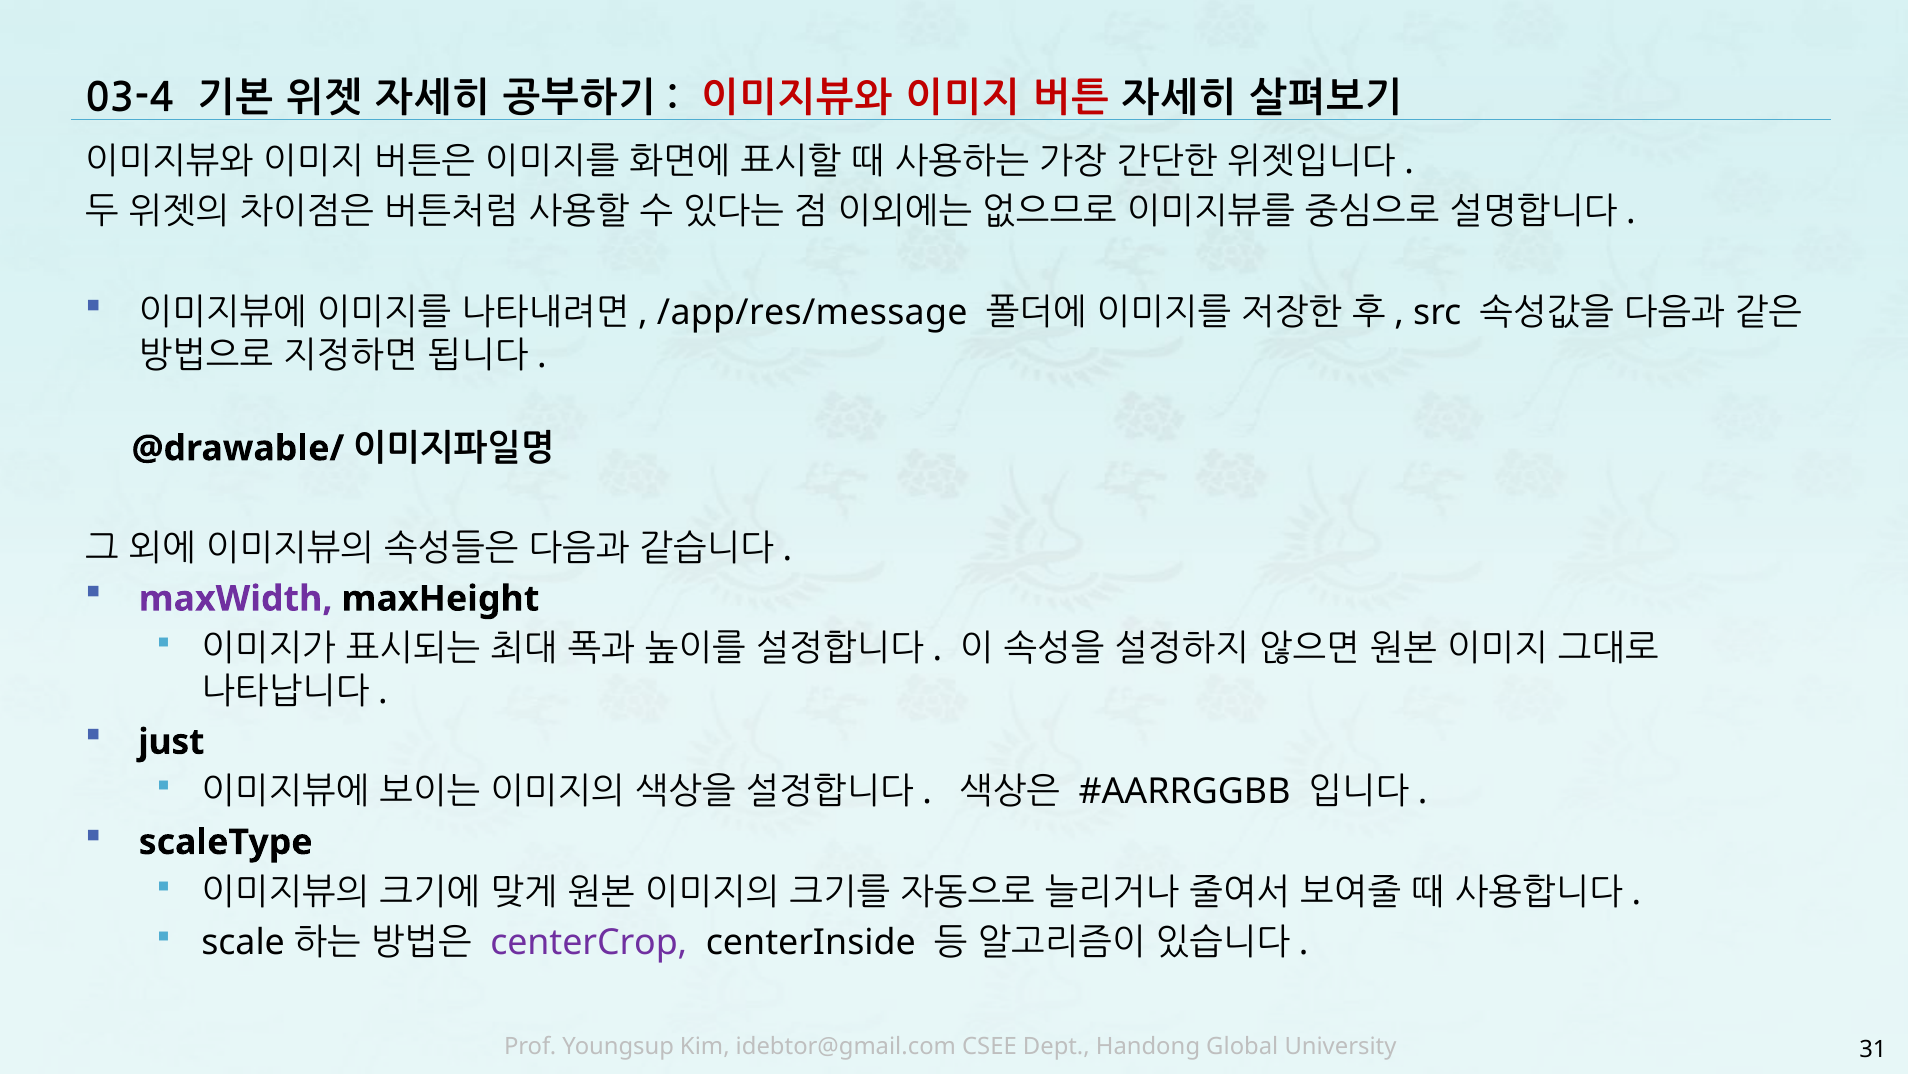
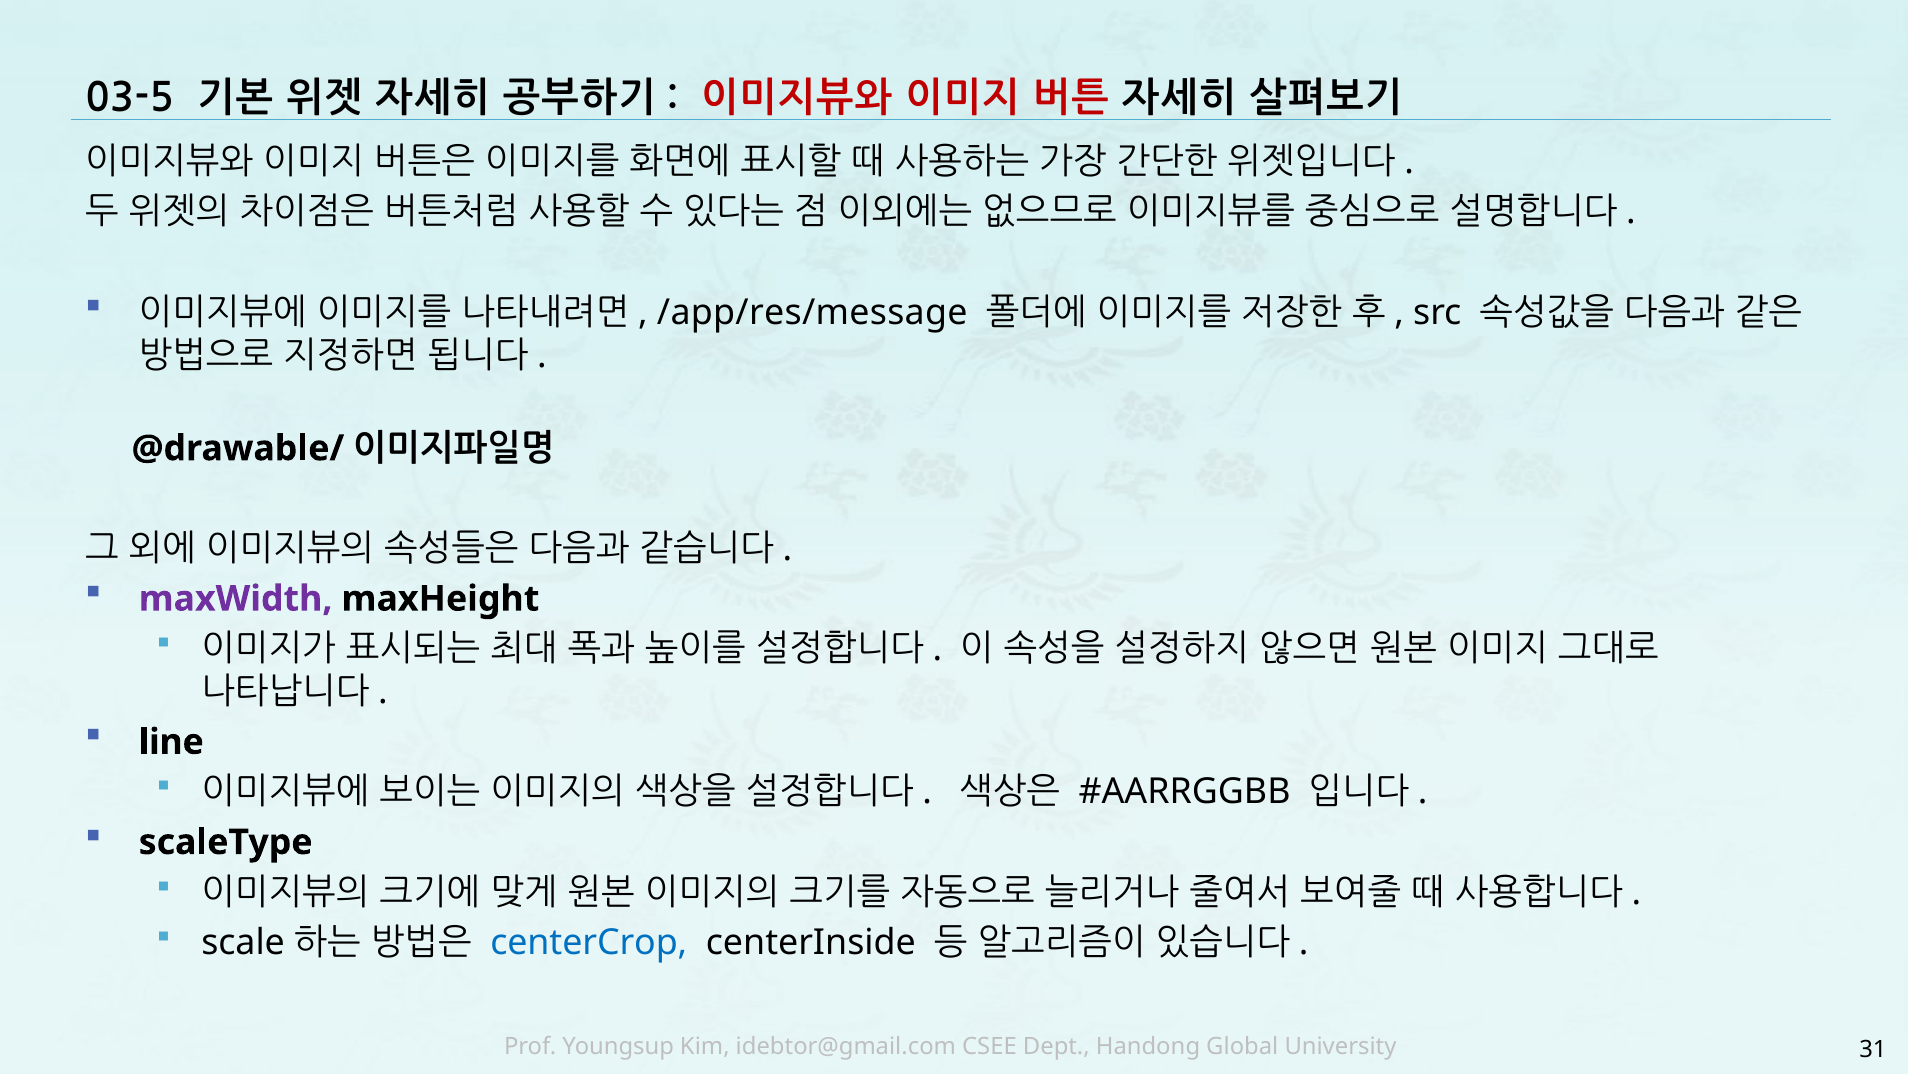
03-4: 03-4 -> 03-5
just: just -> line
centerCrop colour: purple -> blue
